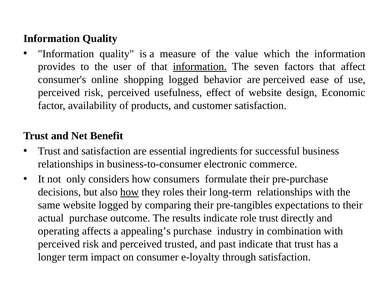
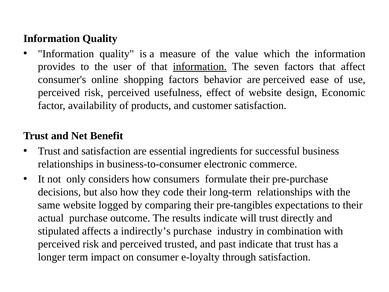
shopping logged: logged -> factors
how at (129, 192) underline: present -> none
roles: roles -> code
role: role -> will
operating: operating -> stipulated
appealing’s: appealing’s -> indirectly’s
